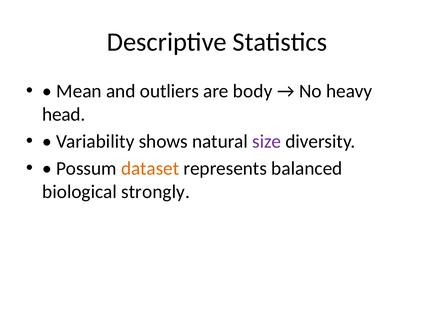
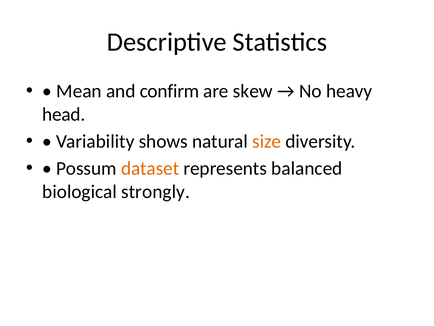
outliers: outliers -> confirm
body: body -> skew
size colour: purple -> orange
